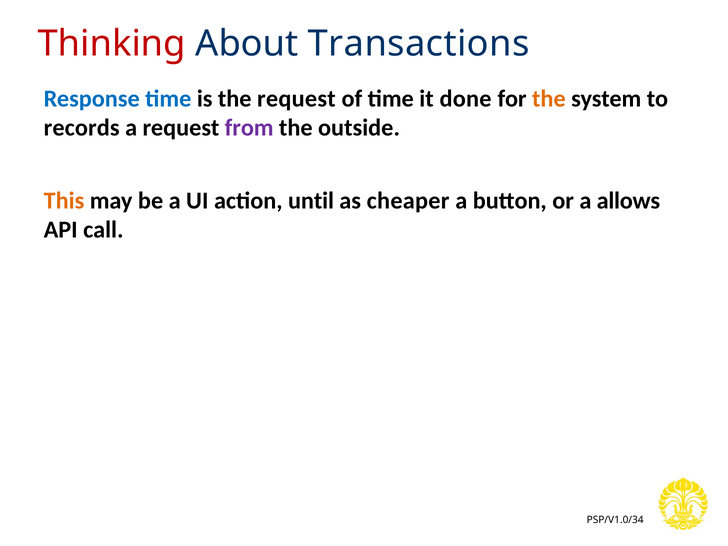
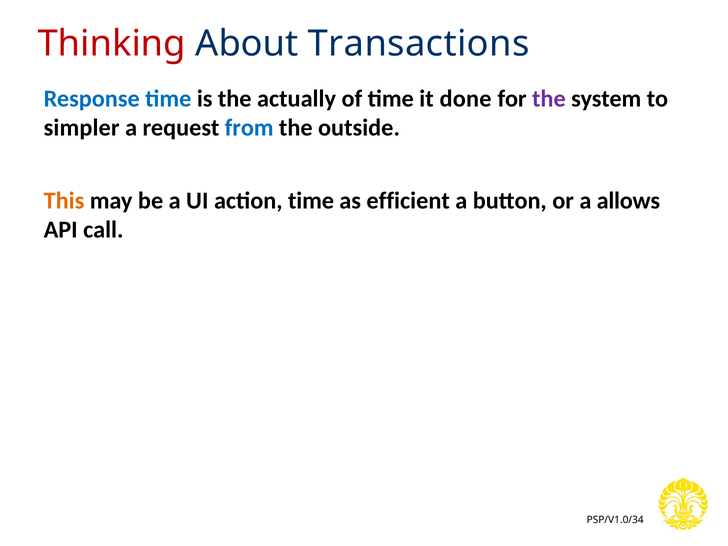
the request: request -> actually
the at (549, 99) colour: orange -> purple
records: records -> simpler
from colour: purple -> blue
action until: until -> time
cheaper: cheaper -> efficient
